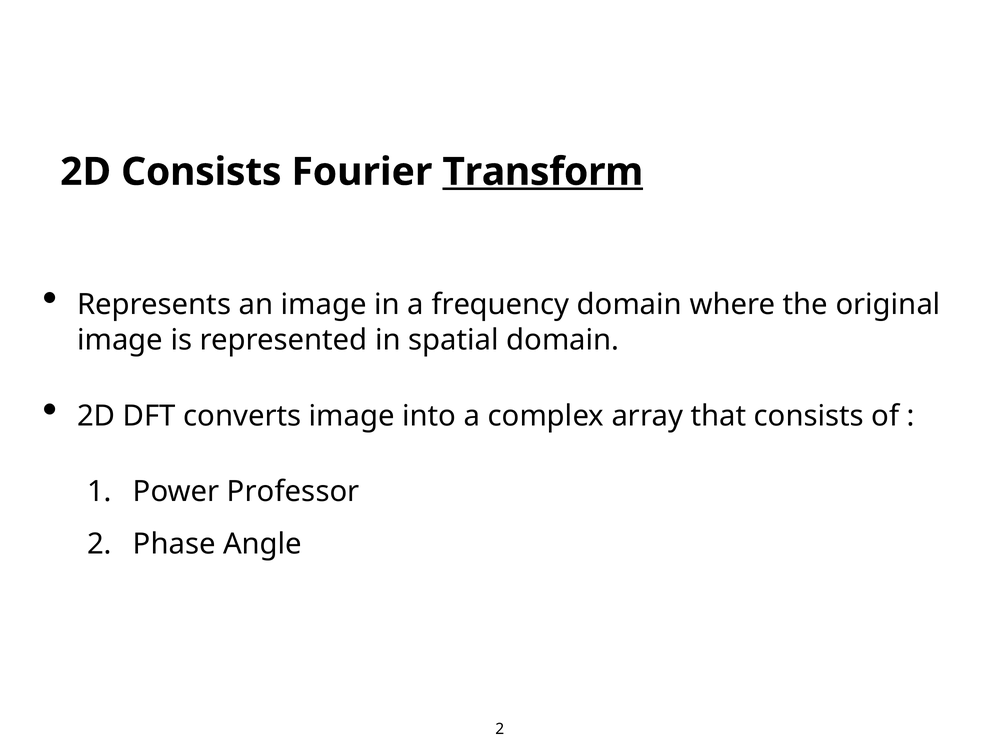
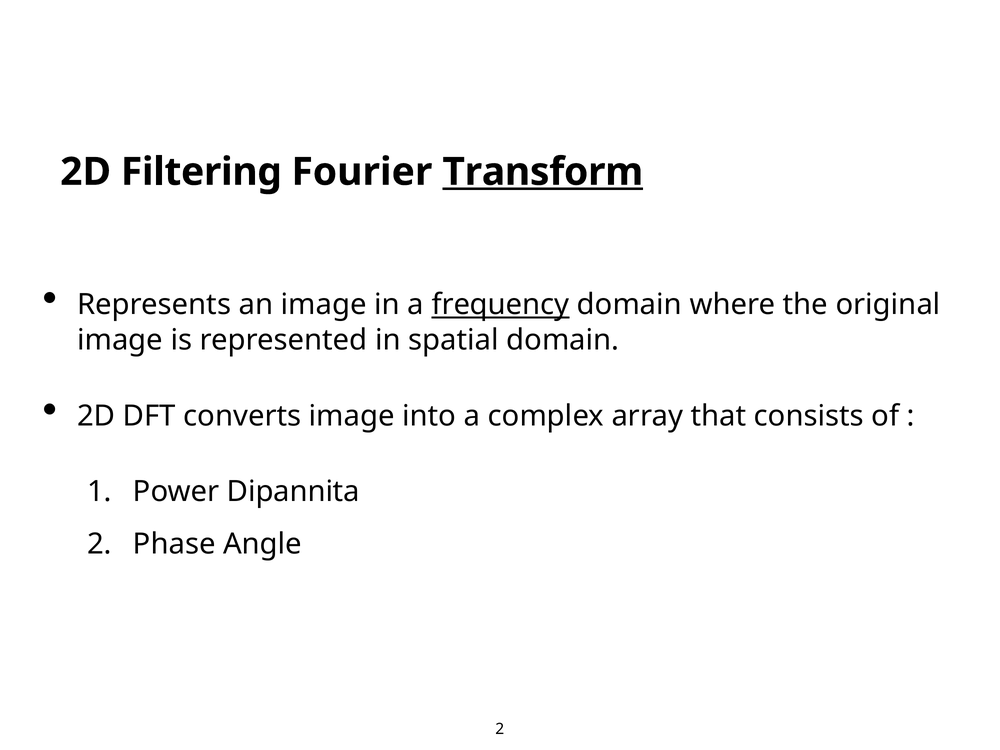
2D Consists: Consists -> Filtering
frequency underline: none -> present
Professor: Professor -> Dipannita
